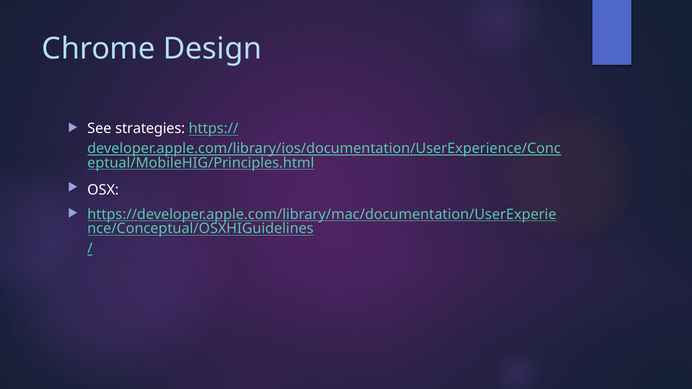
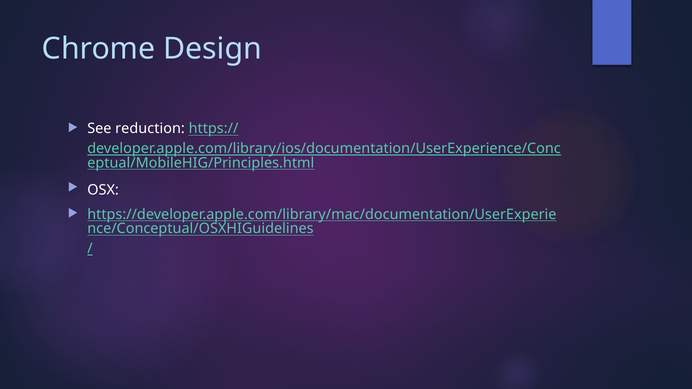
strategies: strategies -> reduction
